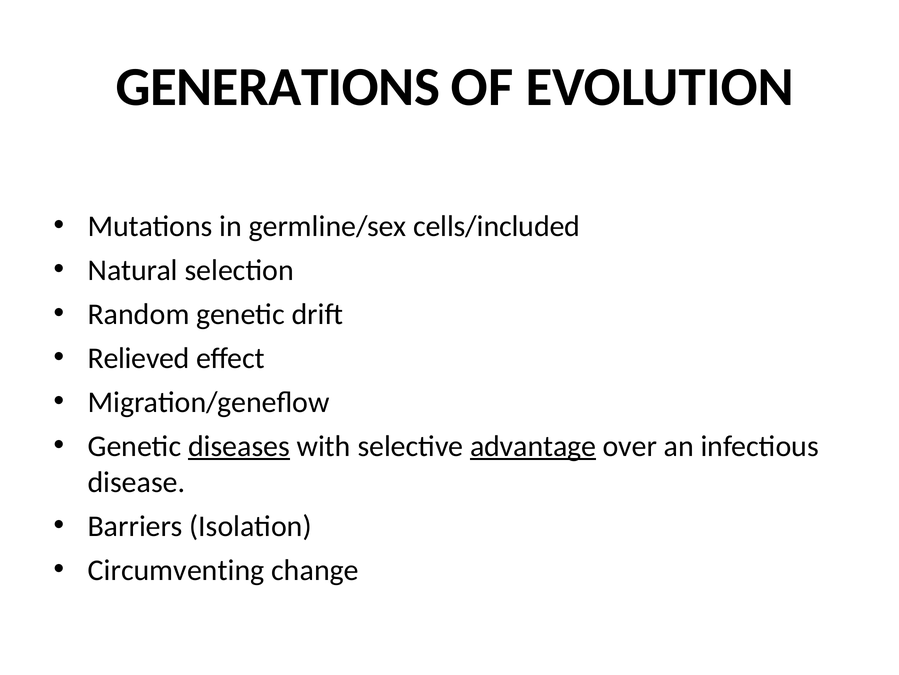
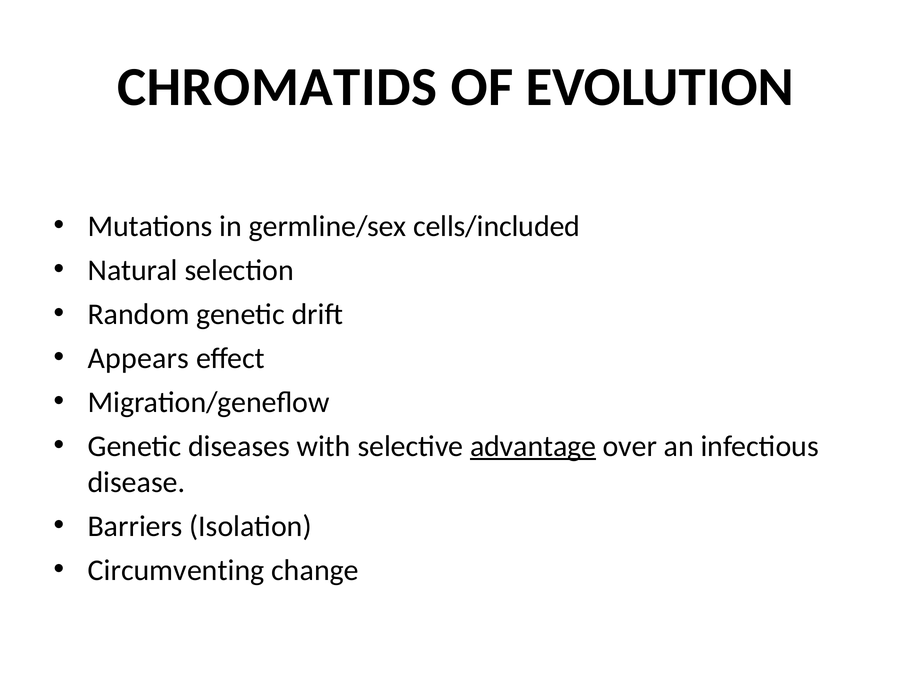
GENERATIONS: GENERATIONS -> CHROMATIDS
Relieved: Relieved -> Appears
diseases underline: present -> none
